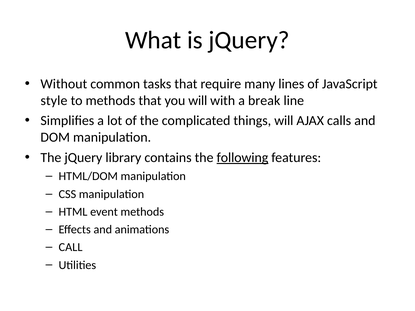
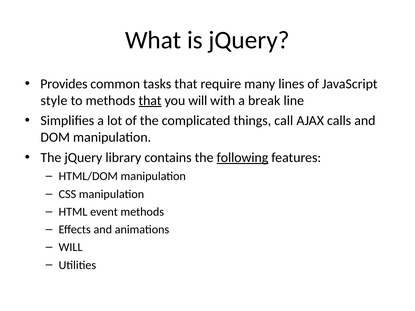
Without: Without -> Provides
that at (150, 101) underline: none -> present
things will: will -> call
CALL at (71, 247): CALL -> WILL
